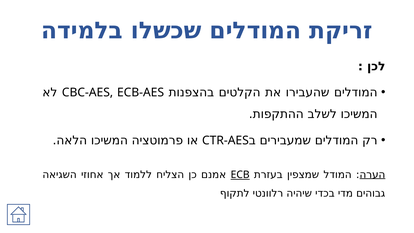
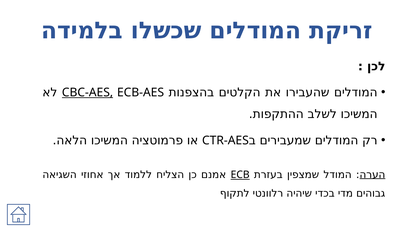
CBC-AES underline: none -> present
